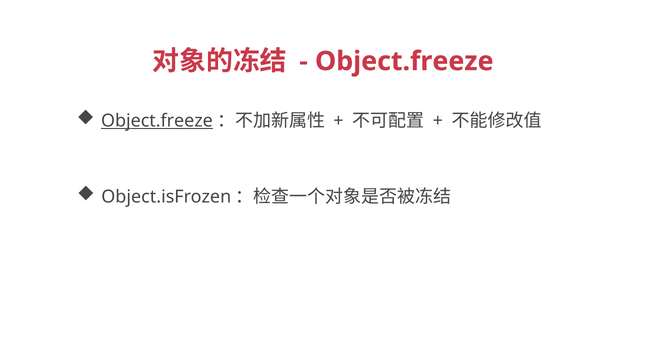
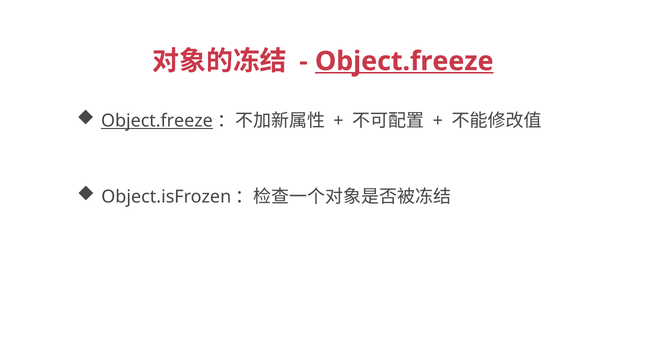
Object.freeze at (404, 61) underline: none -> present
